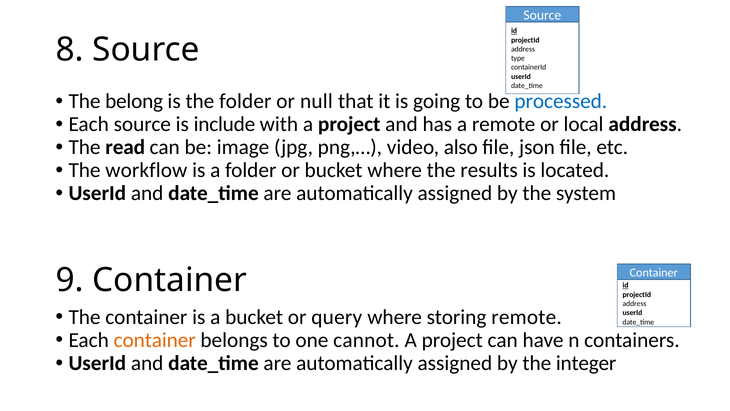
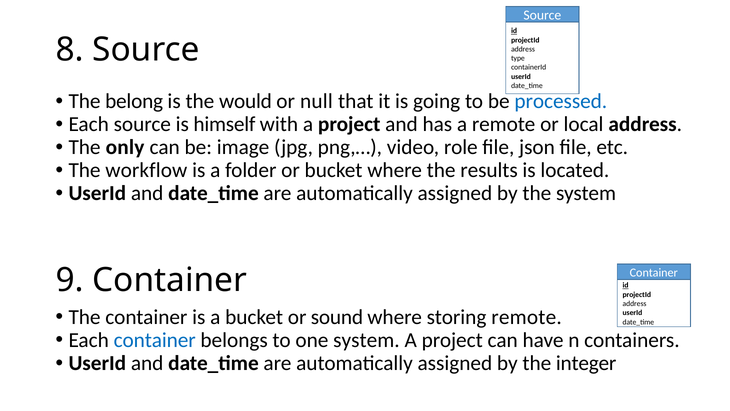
the folder: folder -> would
include: include -> himself
read: read -> only
also: also -> role
query: query -> sound
container at (155, 340) colour: orange -> blue
one cannot: cannot -> system
